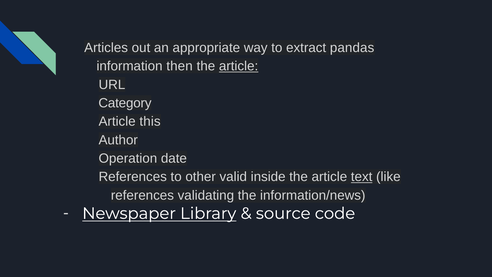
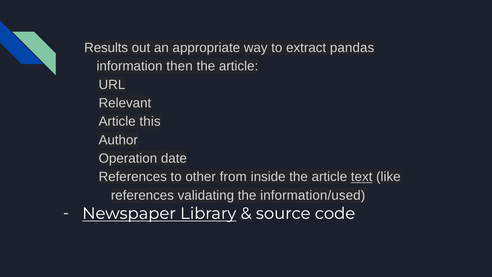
Articles: Articles -> Results
article at (239, 66) underline: present -> none
Category: Category -> Relevant
valid: valid -> from
information/news: information/news -> information/used
